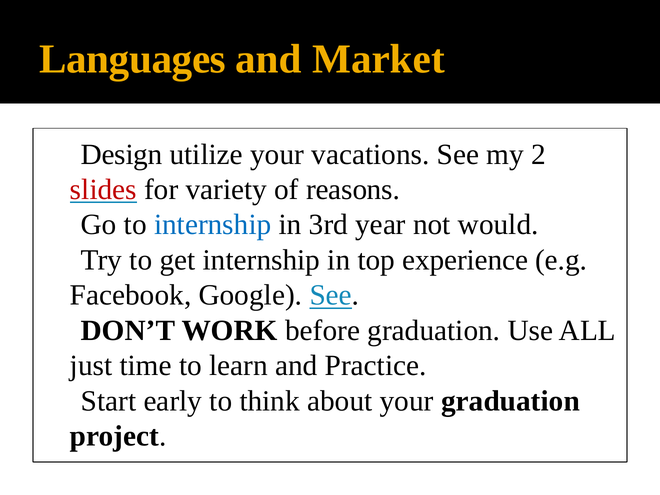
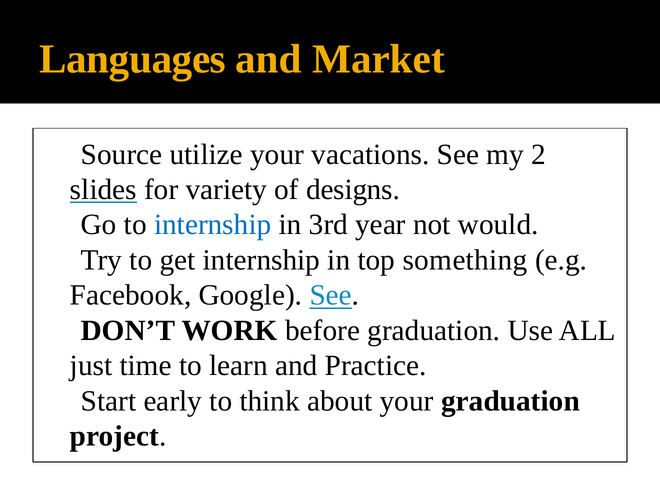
Design: Design -> Source
slides colour: red -> black
reasons: reasons -> designs
experience: experience -> something
